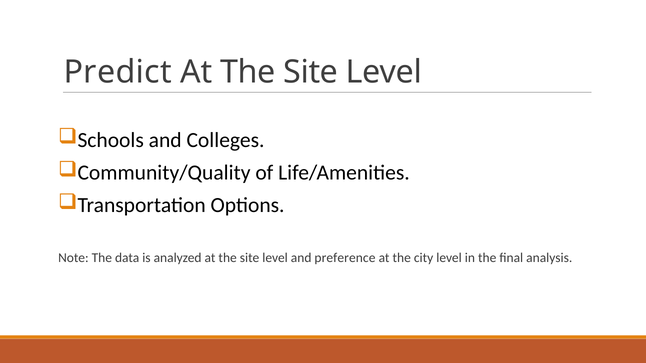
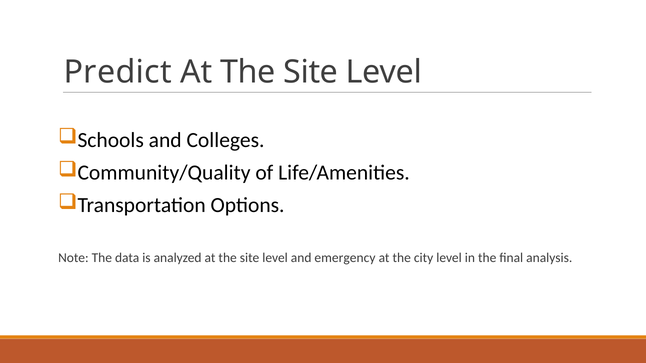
preference: preference -> emergency
